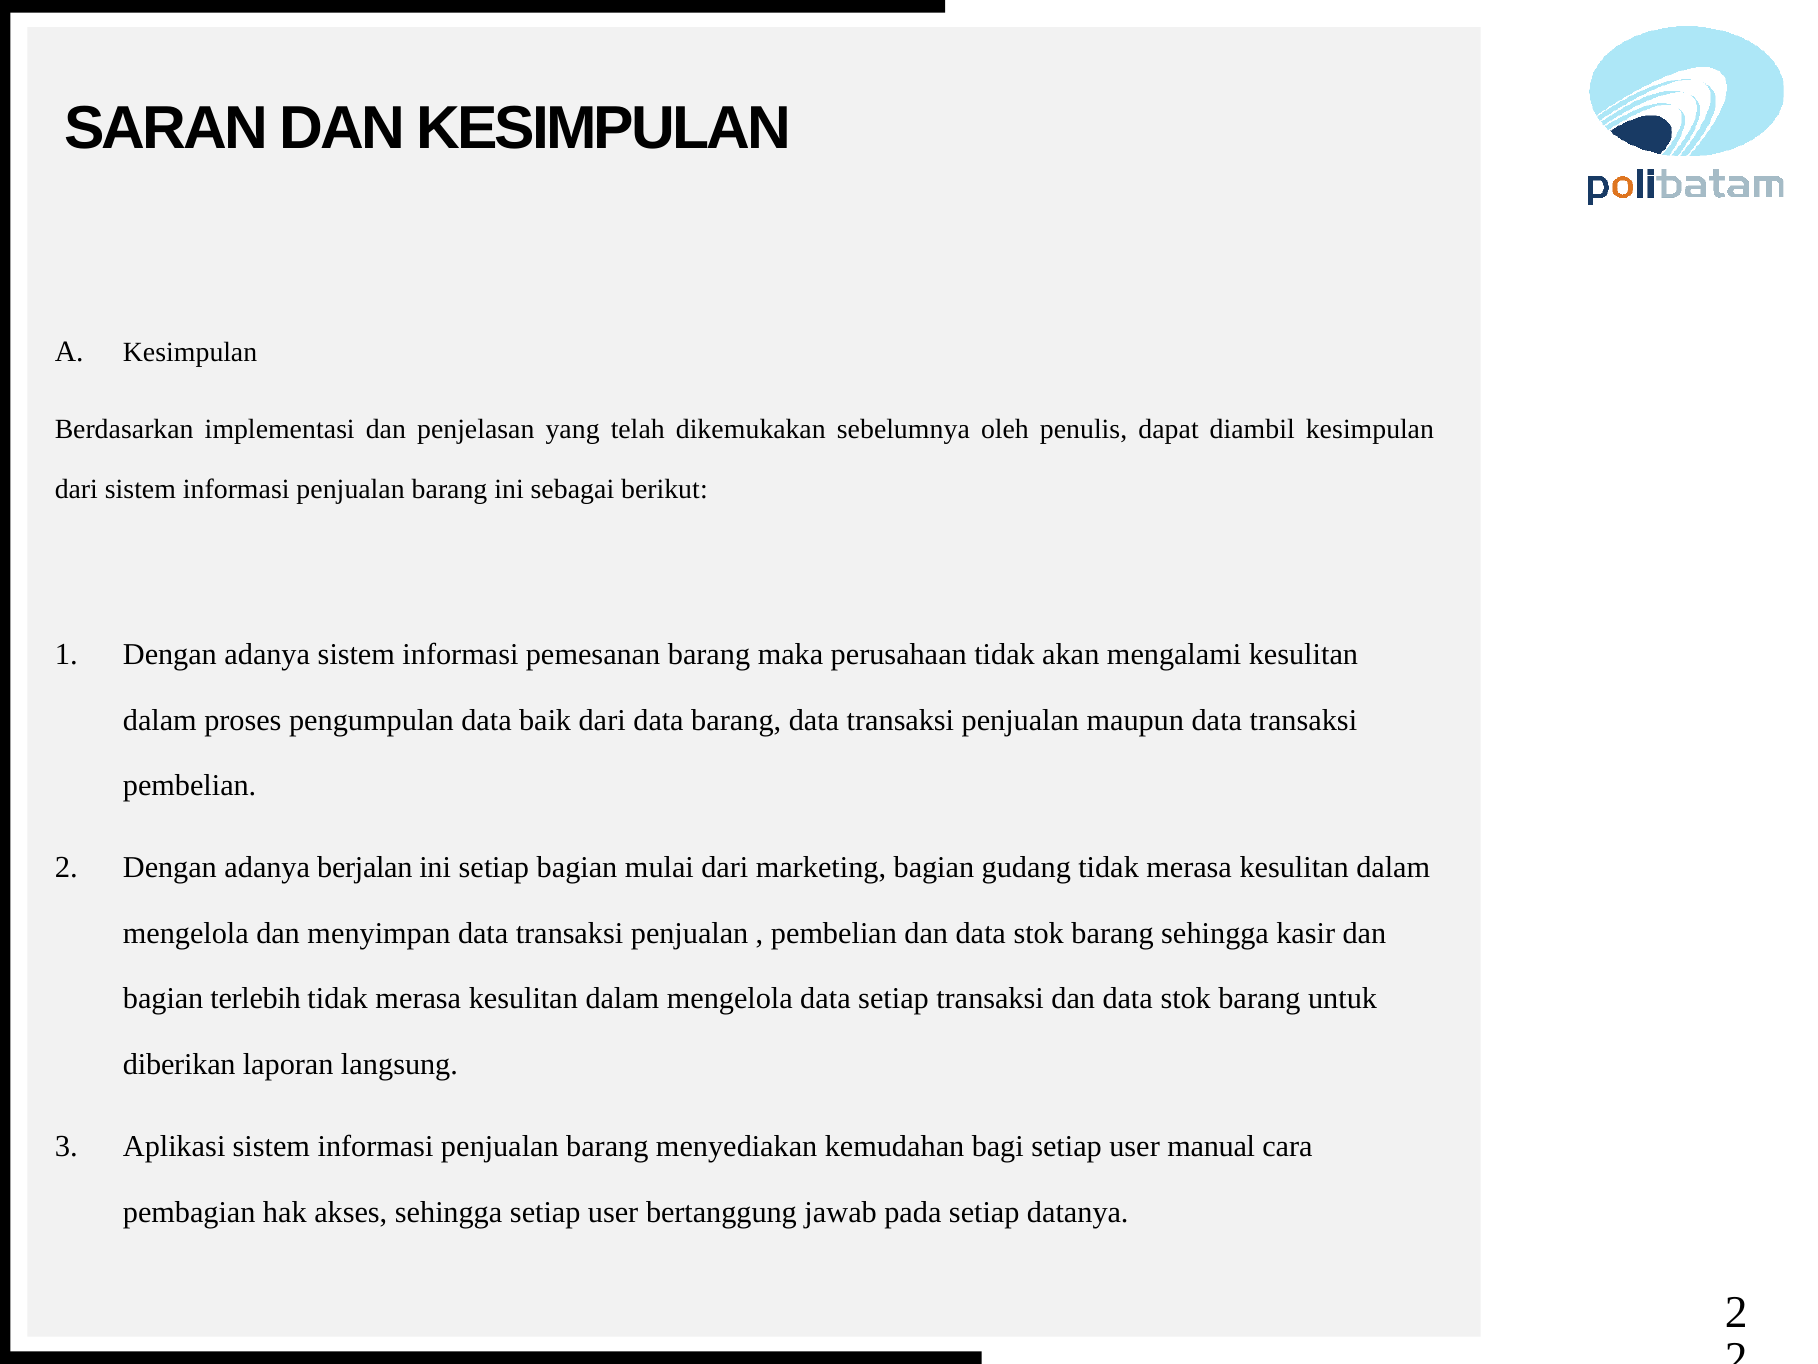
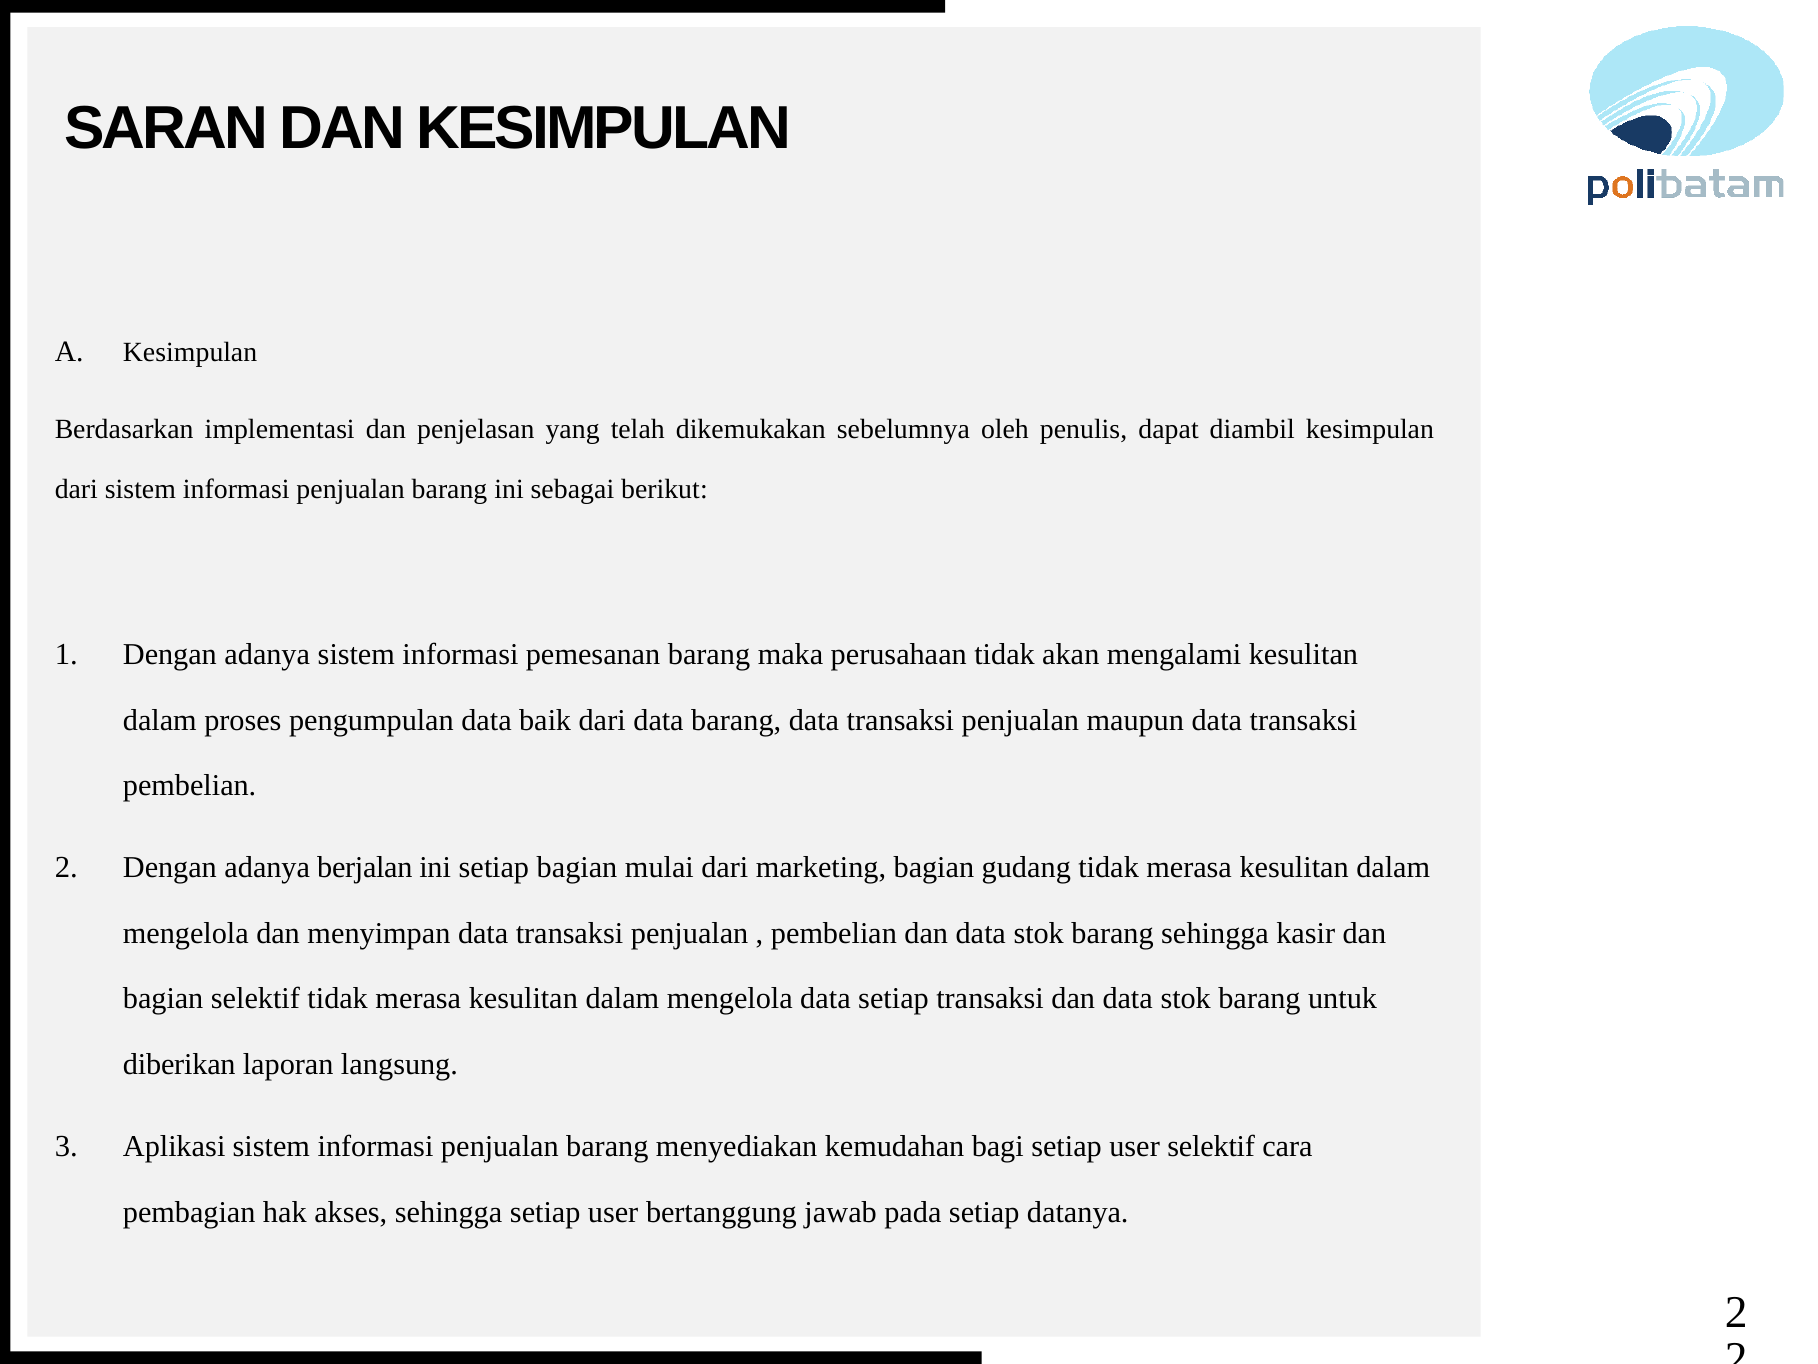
bagian terlebih: terlebih -> selektif
user manual: manual -> selektif
